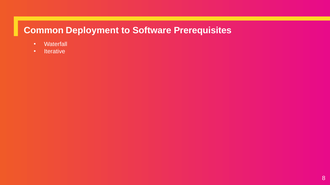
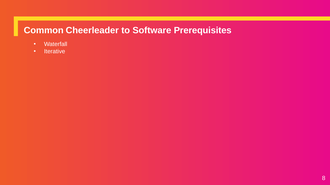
Deployment: Deployment -> Cheerleader
